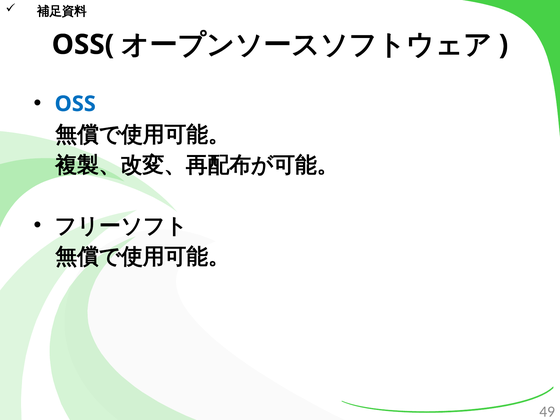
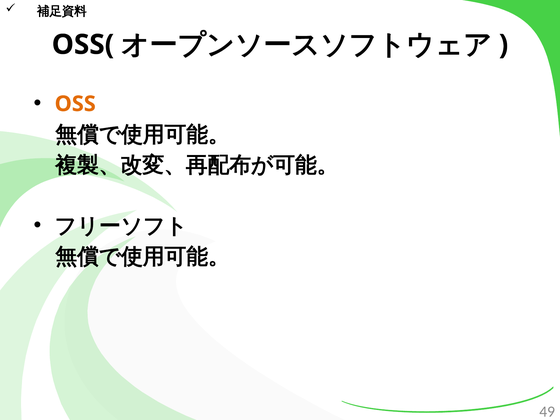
OSS colour: blue -> orange
